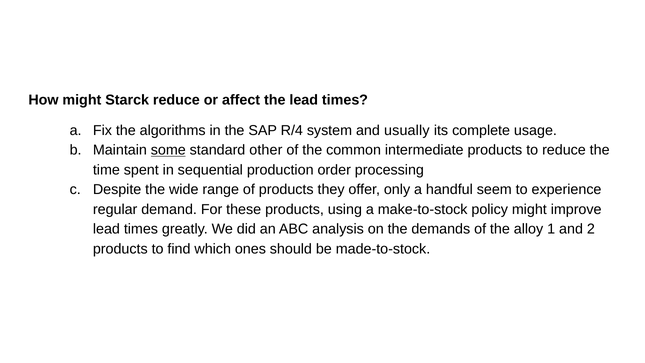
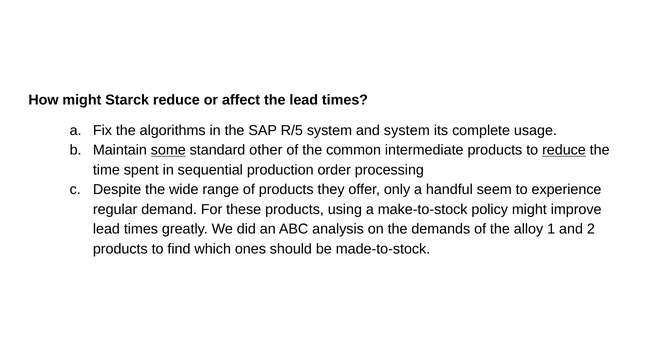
R/4: R/4 -> R/5
and usually: usually -> system
reduce at (564, 150) underline: none -> present
